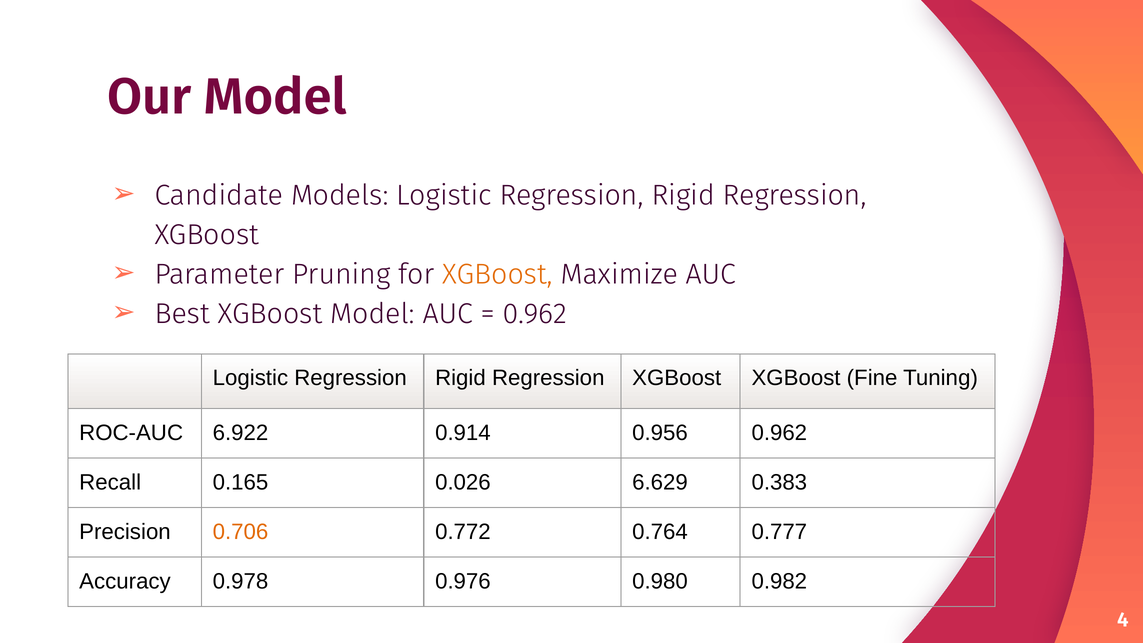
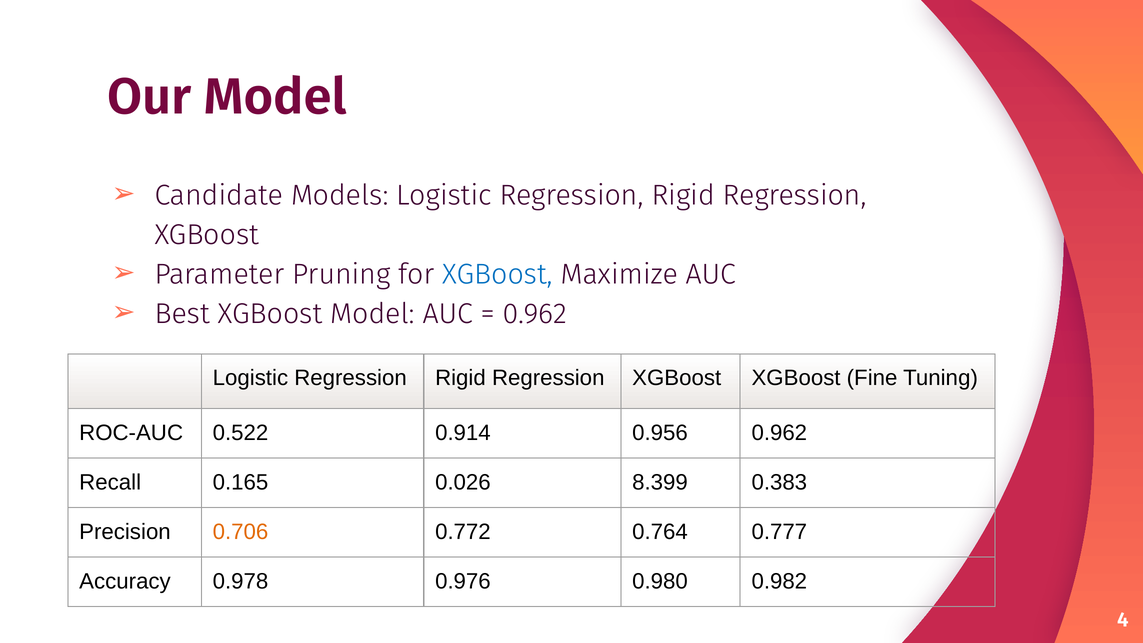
XGBoost at (497, 274) colour: orange -> blue
6.922: 6.922 -> 0.522
6.629: 6.629 -> 8.399
